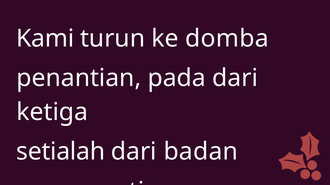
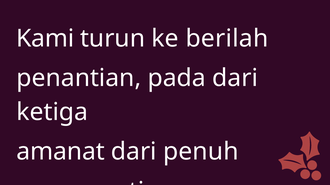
domba: domba -> berilah
setialah: setialah -> amanat
badan: badan -> penuh
